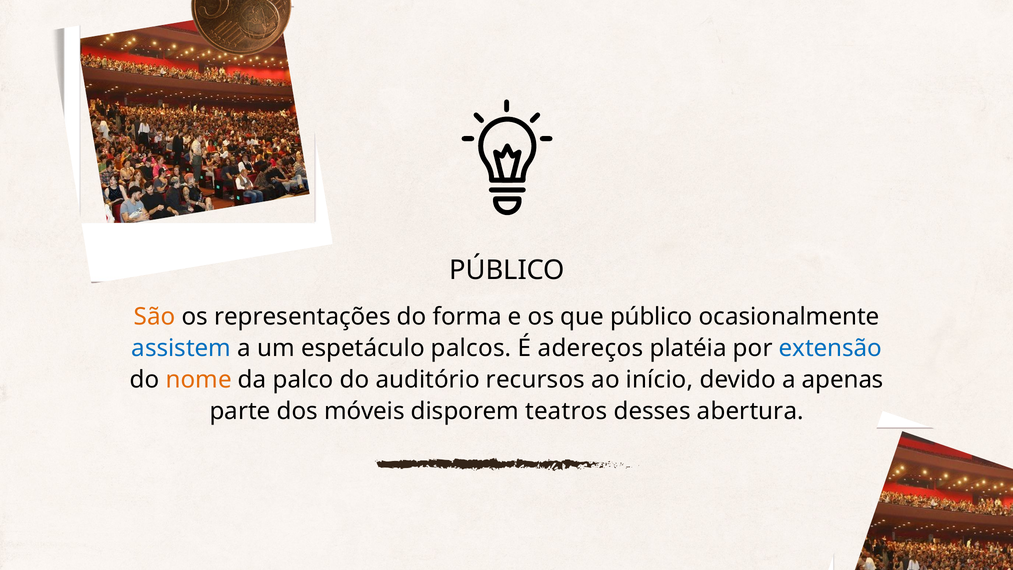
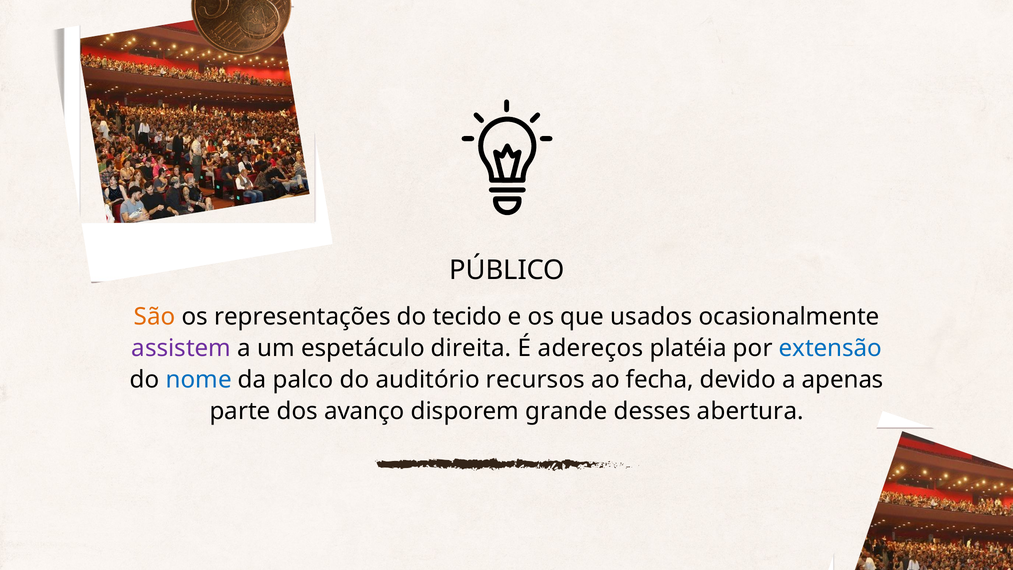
forma: forma -> tecido
que público: público -> usados
assistem colour: blue -> purple
palcos: palcos -> direita
nome colour: orange -> blue
início: início -> fecha
móveis: móveis -> avanço
teatros: teatros -> grande
